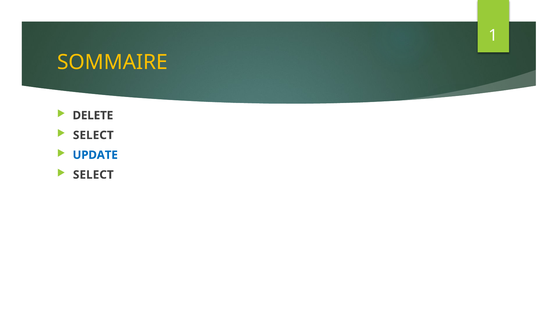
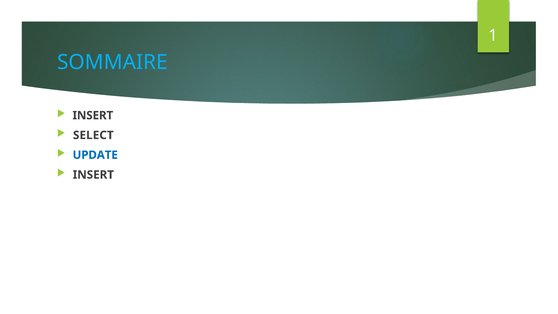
SOMMAIRE colour: yellow -> light blue
DELETE at (93, 115): DELETE -> INSERT
SELECT at (93, 175): SELECT -> INSERT
